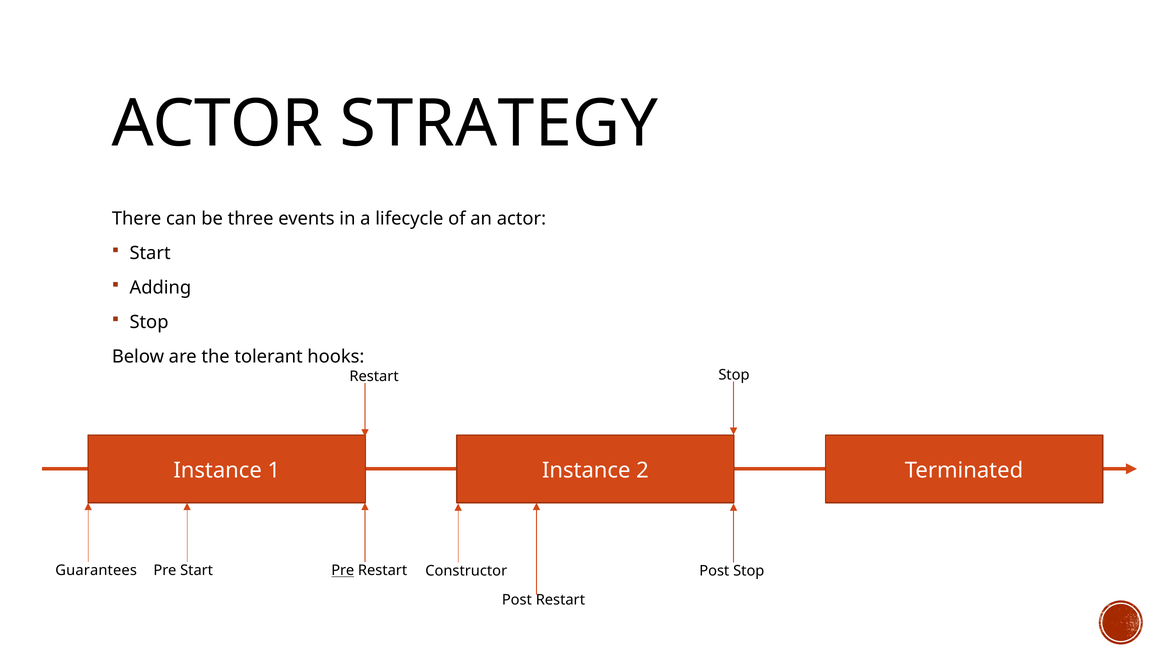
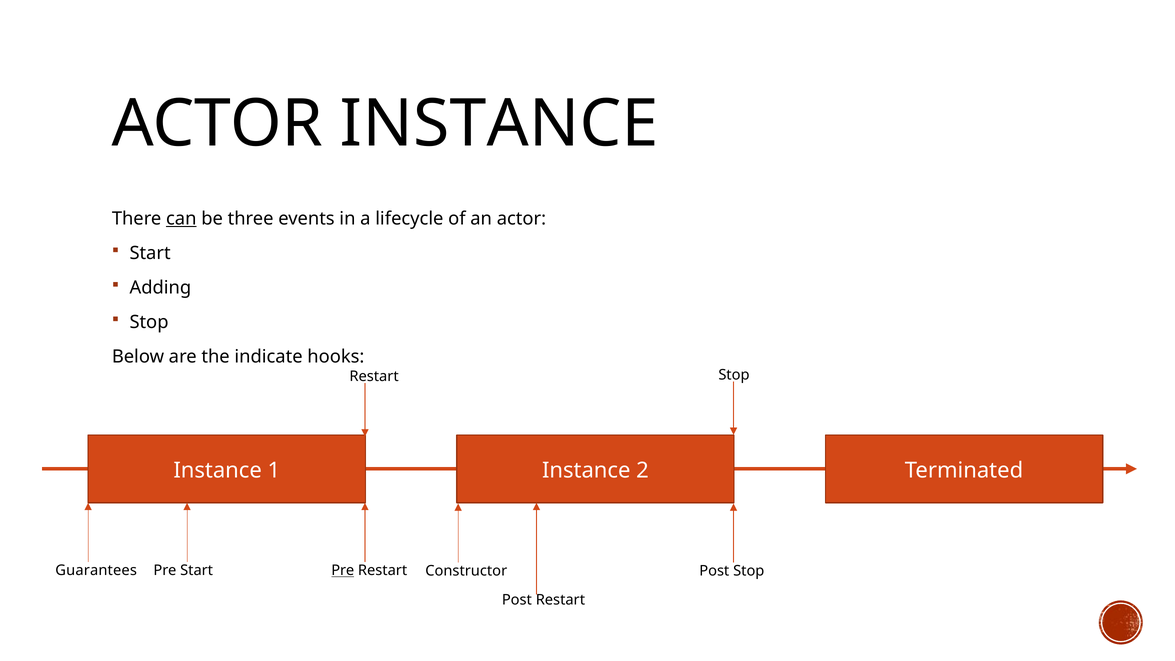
ACTOR STRATEGY: STRATEGY -> INSTANCE
can underline: none -> present
tolerant: tolerant -> indicate
